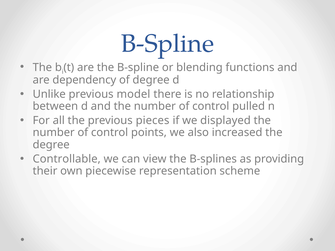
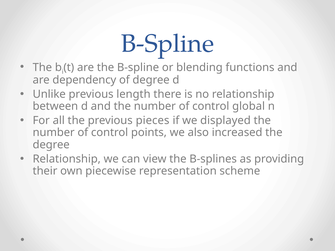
model: model -> length
pulled: pulled -> global
Controllable at (67, 159): Controllable -> Relationship
